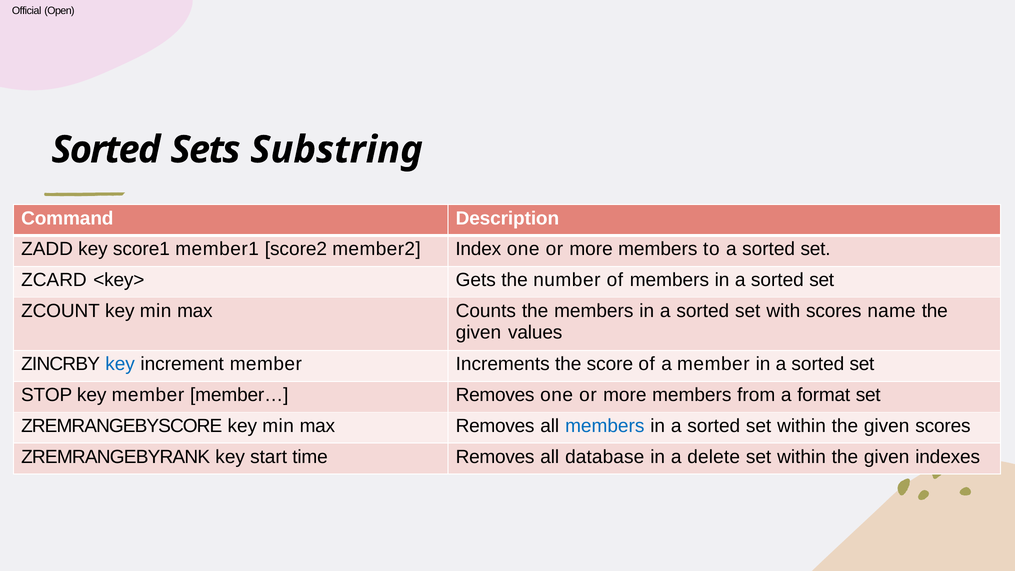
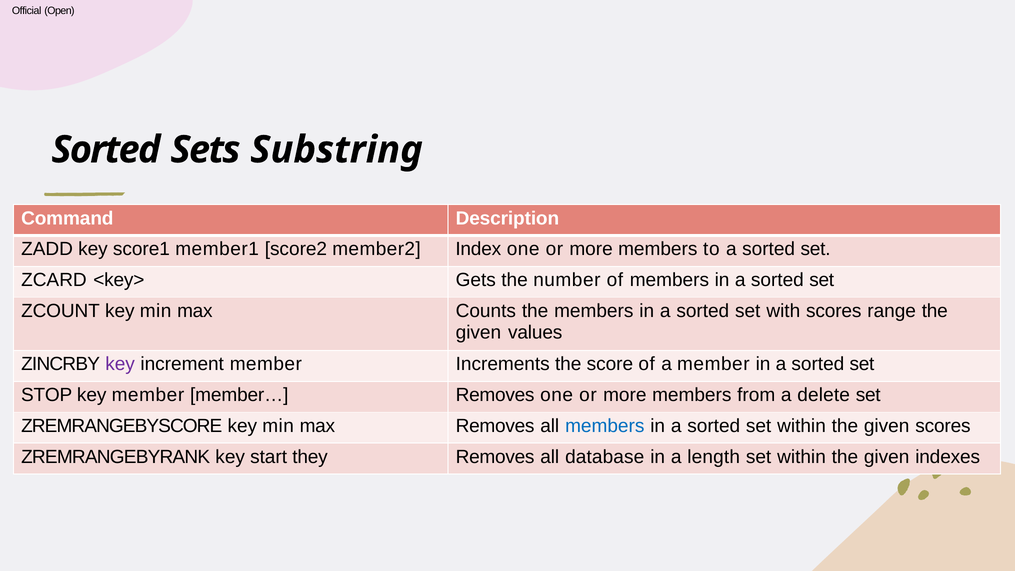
name: name -> range
key at (120, 364) colour: blue -> purple
format: format -> delete
time: time -> they
delete: delete -> length
